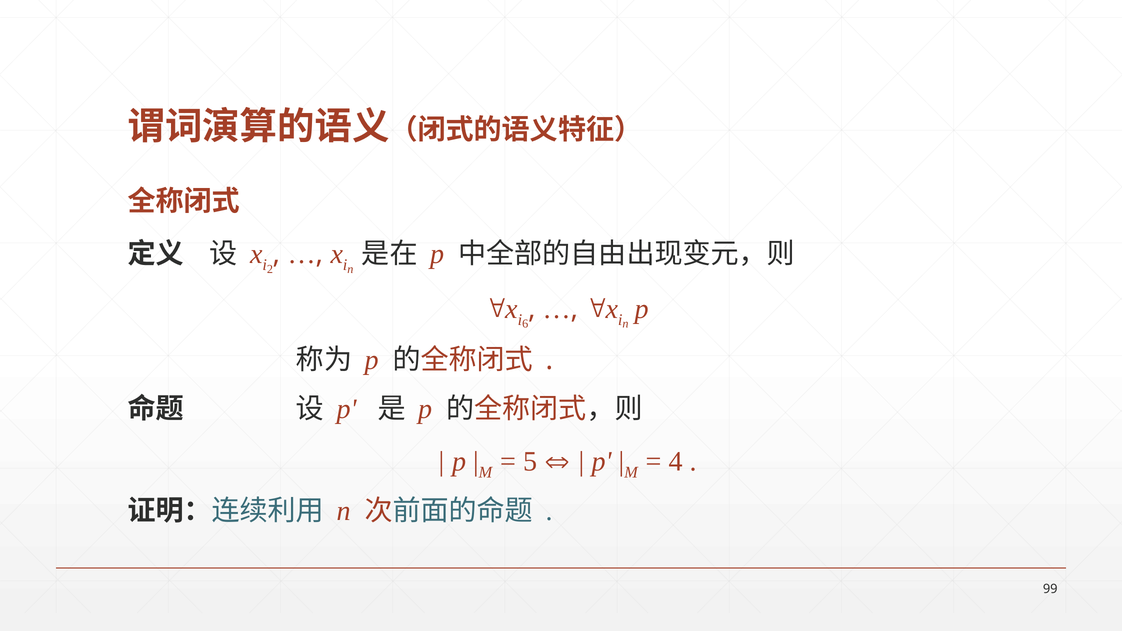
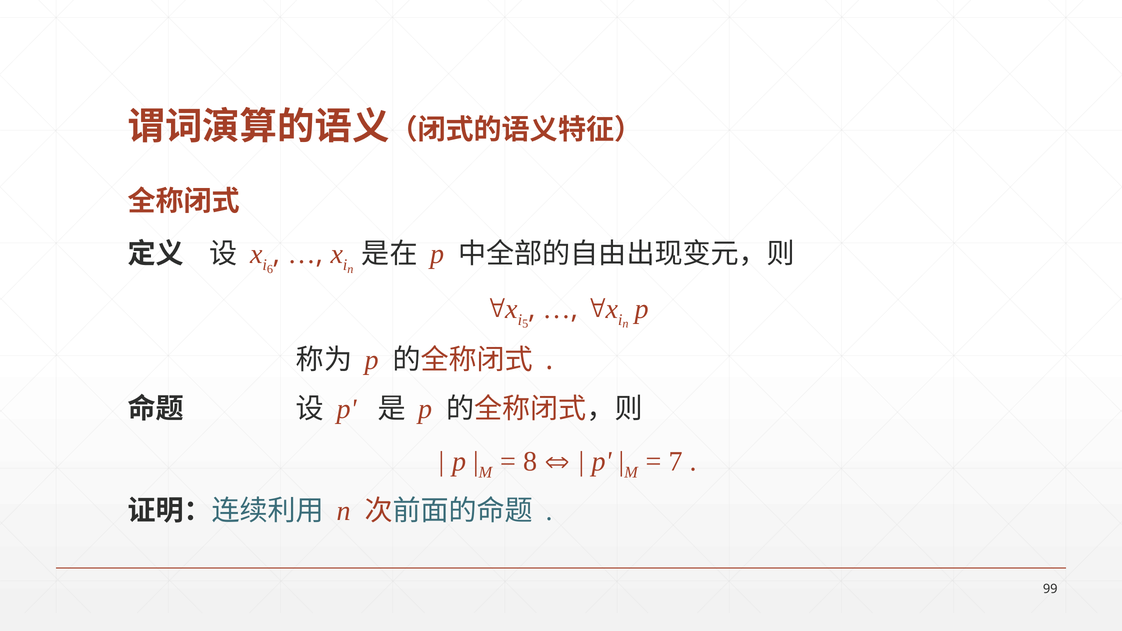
2: 2 -> 6
6: 6 -> 5
5: 5 -> 8
4: 4 -> 7
